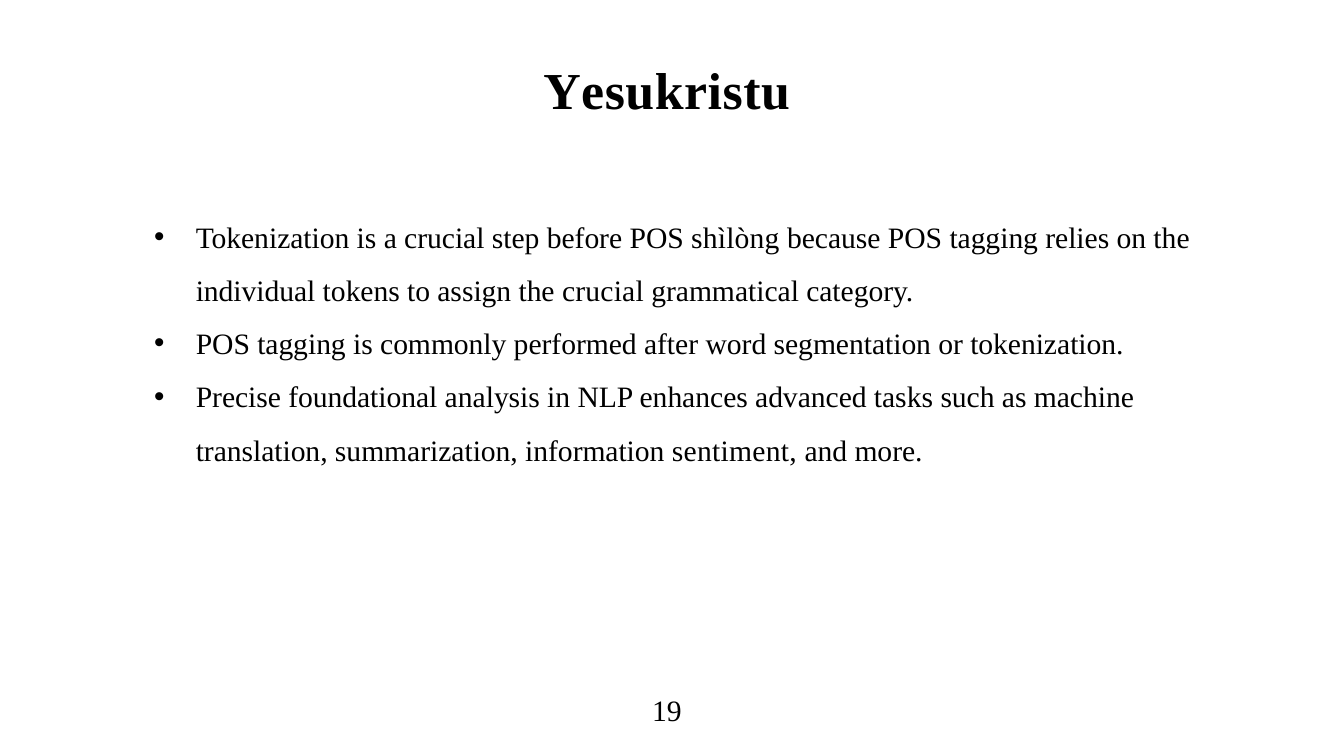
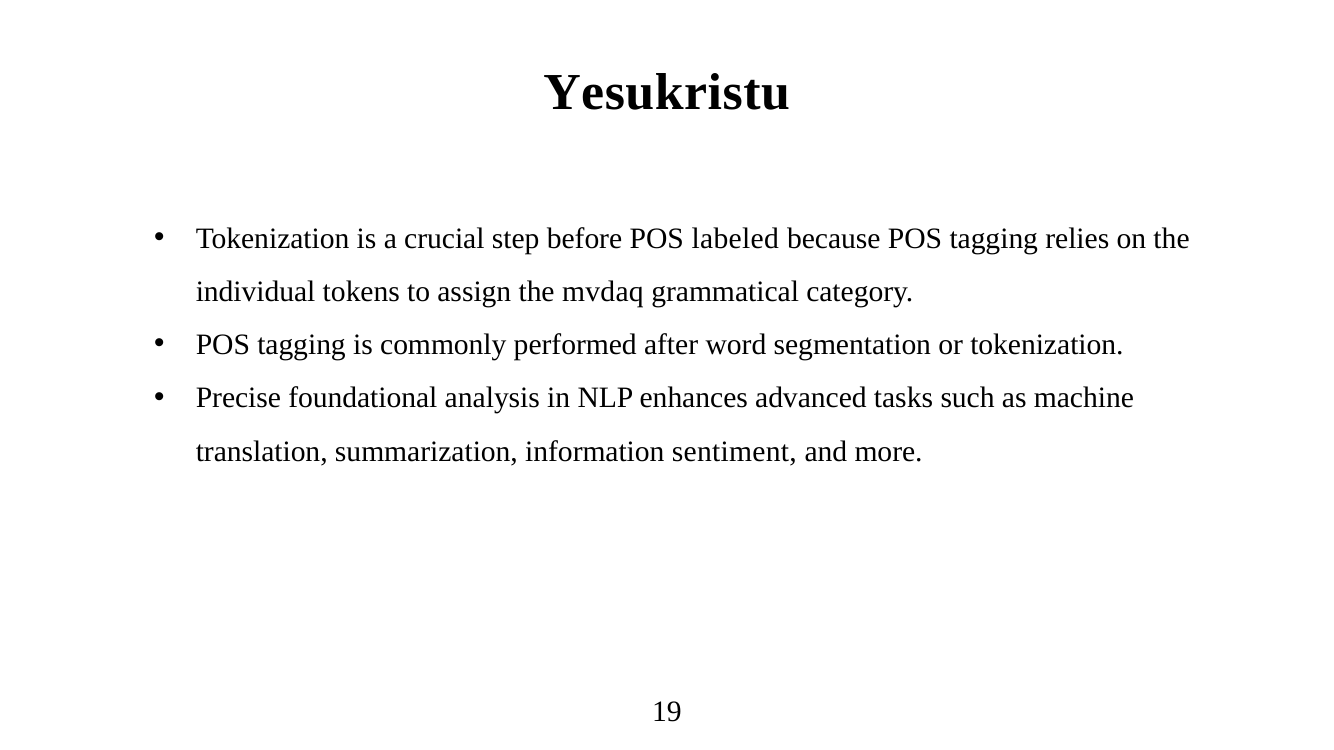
shìlòng: shìlòng -> labeled
the crucial: crucial -> mvdaq
